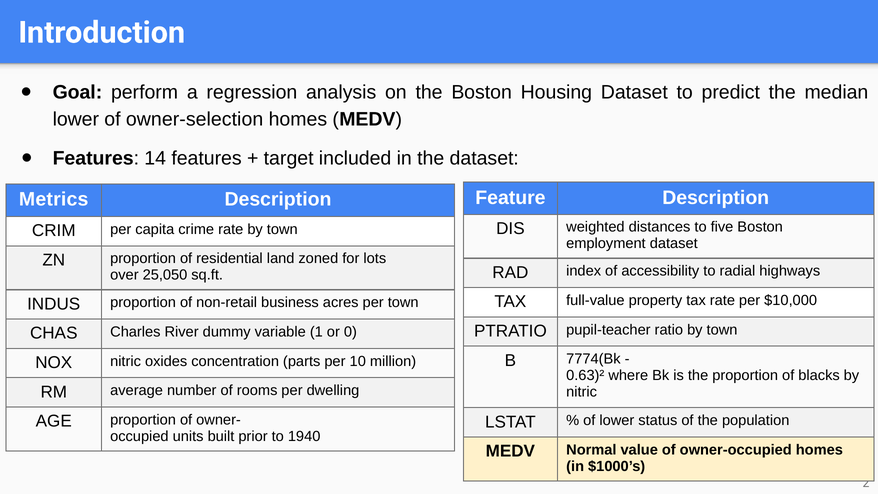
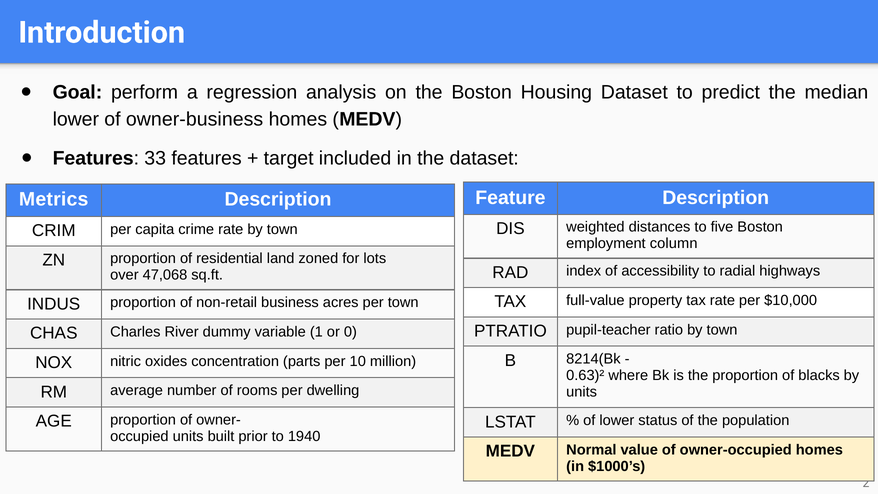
owner-selection: owner-selection -> owner-business
14: 14 -> 33
employment dataset: dataset -> column
25,050: 25,050 -> 47,068
7774(Bk: 7774(Bk -> 8214(Bk
nitric at (582, 392): nitric -> units
